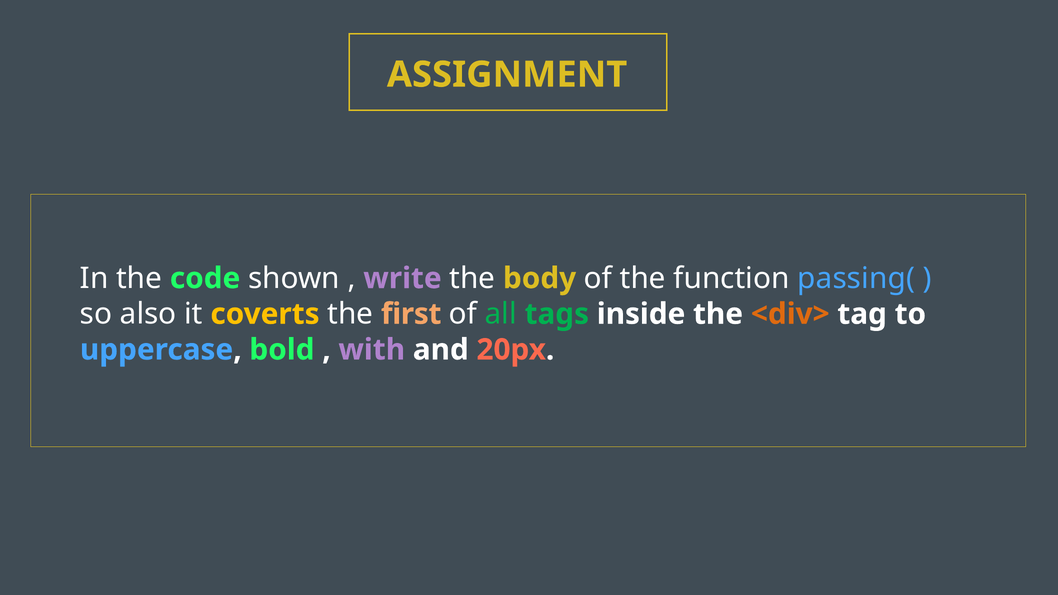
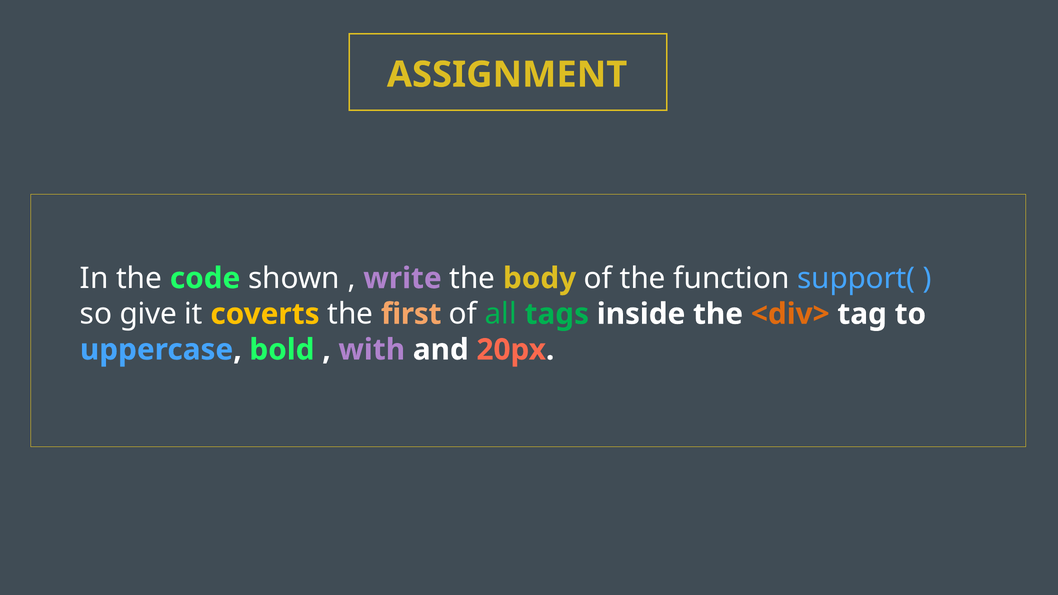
passing(: passing( -> support(
also: also -> give
